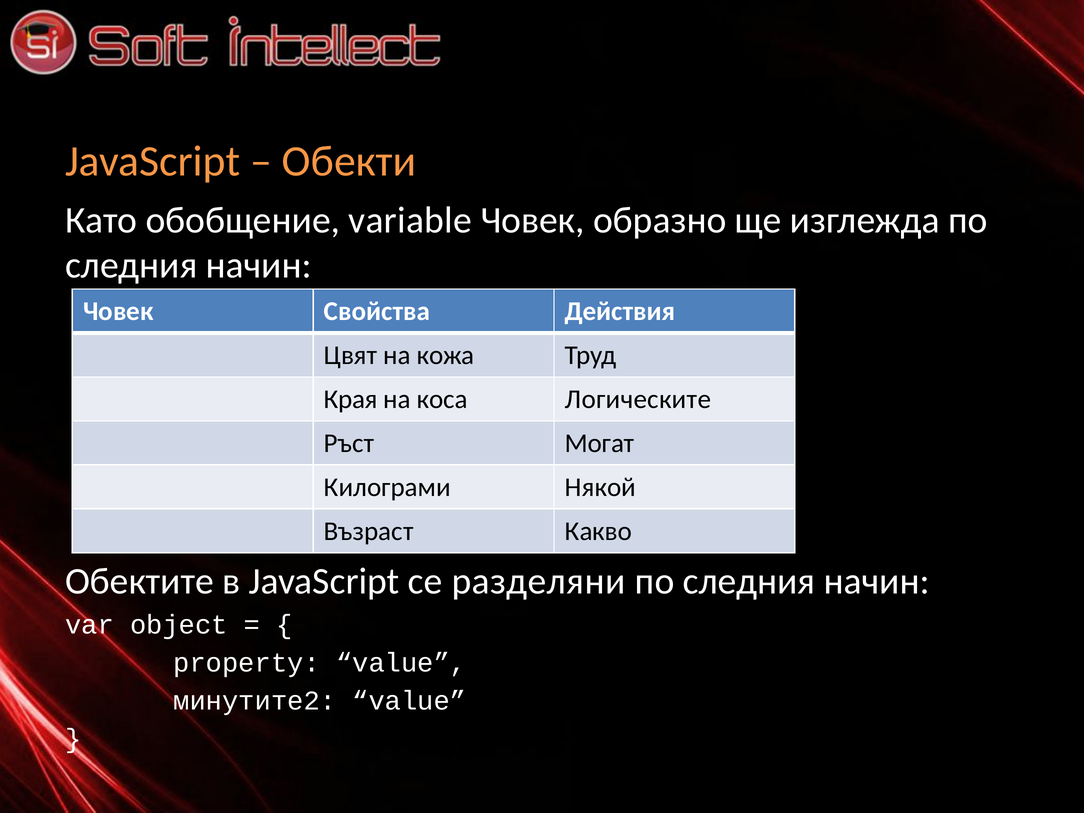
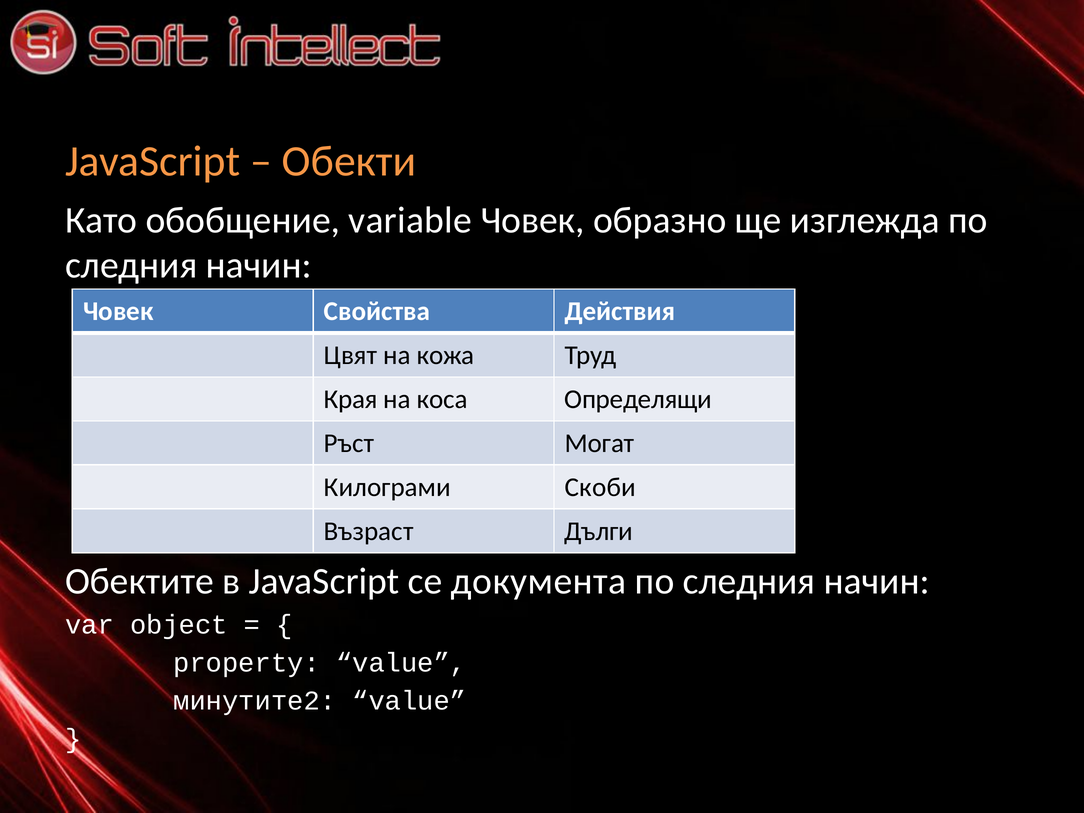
Логическите: Логическите -> Определящи
Някой: Някой -> Скоби
Какво: Какво -> Дълги
разделяни: разделяни -> документа
